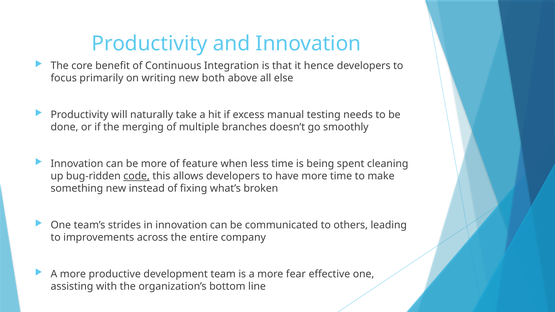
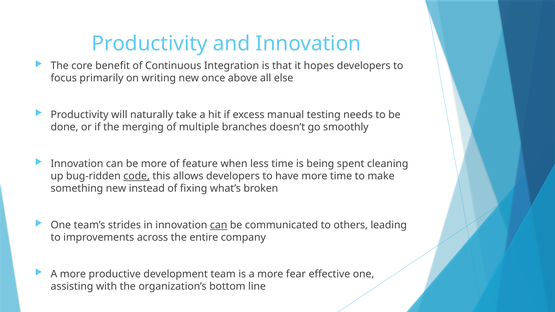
hence: hence -> hopes
both: both -> once
can at (219, 225) underline: none -> present
